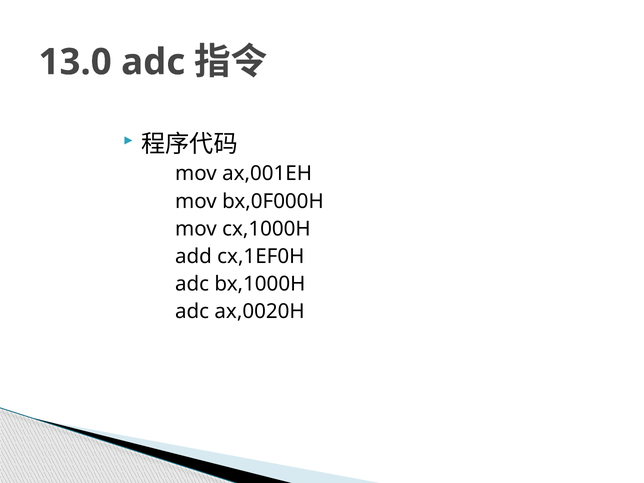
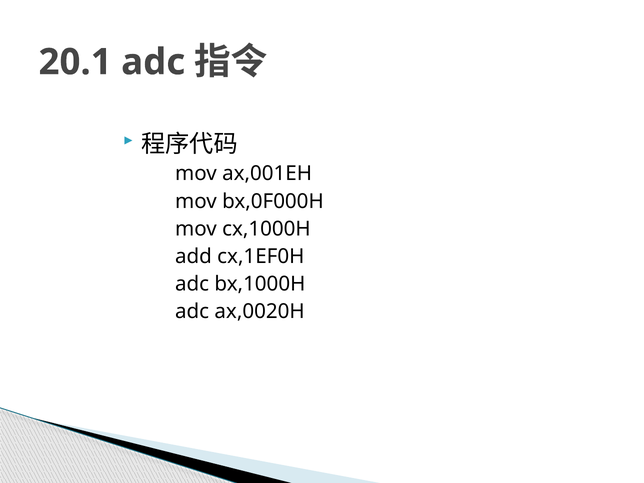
13.0: 13.0 -> 20.1
